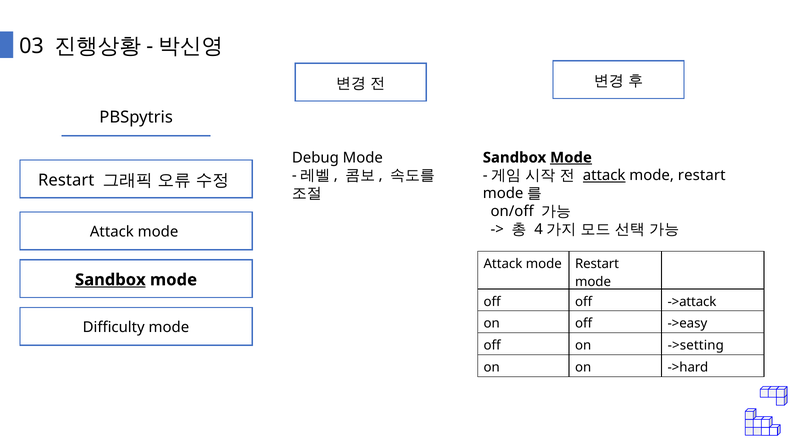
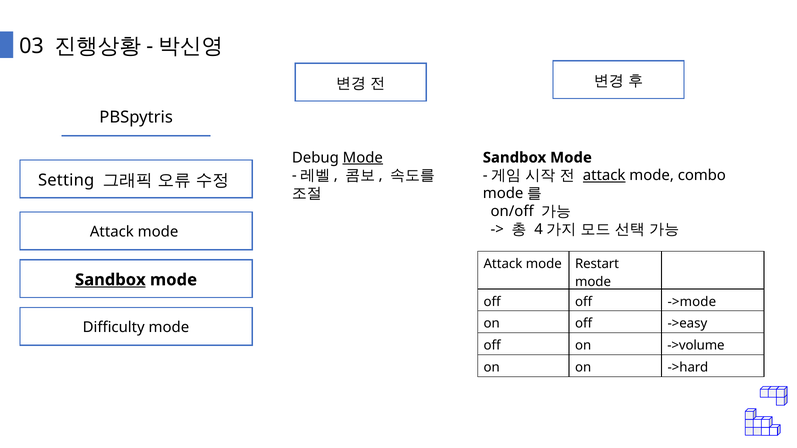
Mode at (363, 158) underline: none -> present
Mode at (571, 158) underline: present -> none
restart at (702, 176): restart -> combo
Restart at (66, 180): Restart -> Setting
->attack: ->attack -> ->mode
->setting: ->setting -> ->volume
